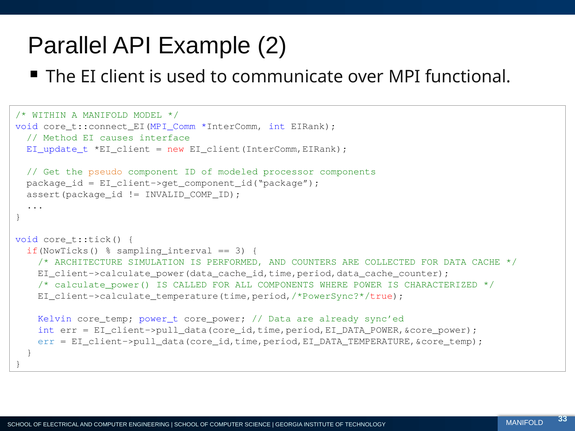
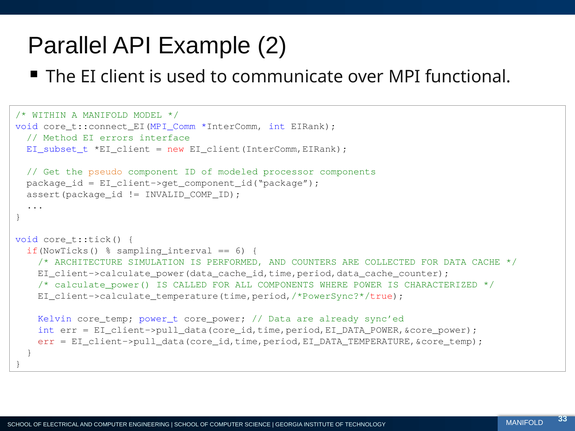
causes: causes -> errors
EI_update_t: EI_update_t -> EI_subset_t
3: 3 -> 6
err at (46, 341) colour: blue -> red
